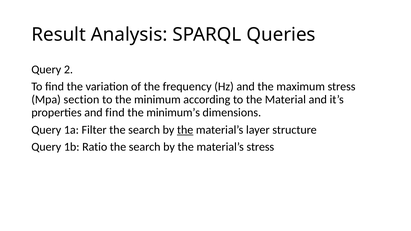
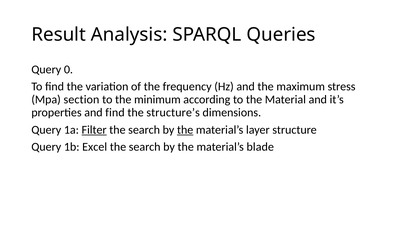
2: 2 -> 0
minimum’s: minimum’s -> structure’s
Filter underline: none -> present
Ratio: Ratio -> Excel
material’s stress: stress -> blade
